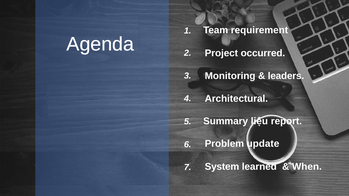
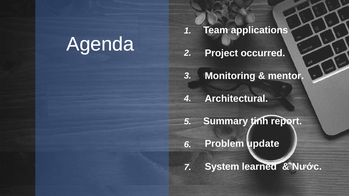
requirement: requirement -> applications
leaders: leaders -> mentor
liệu: liệu -> tinh
When: When -> Nước
